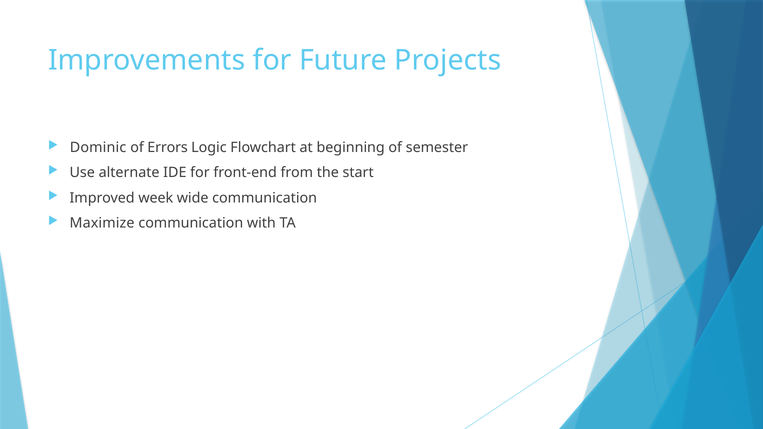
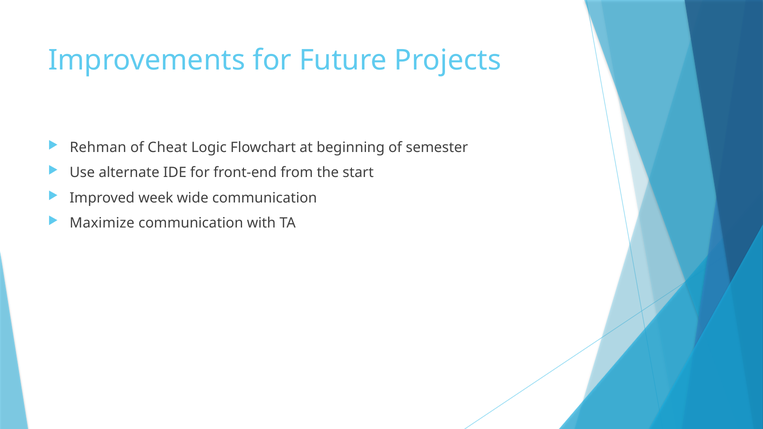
Dominic: Dominic -> Rehman
Errors: Errors -> Cheat
